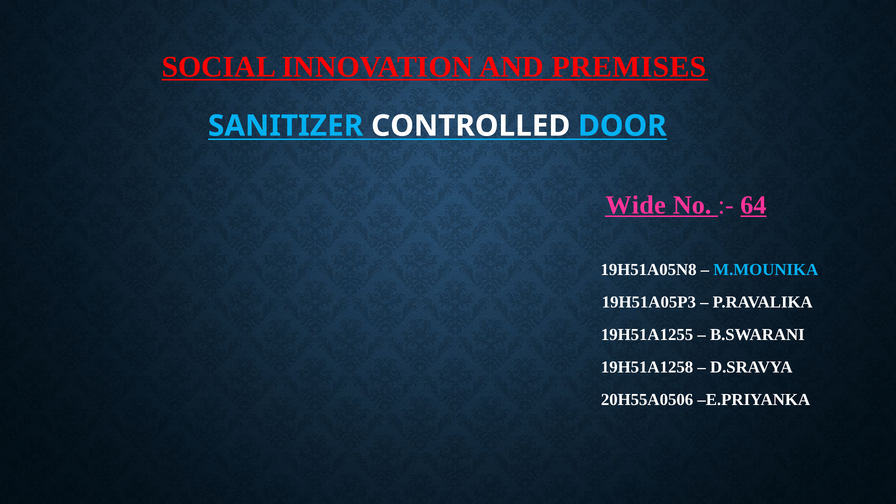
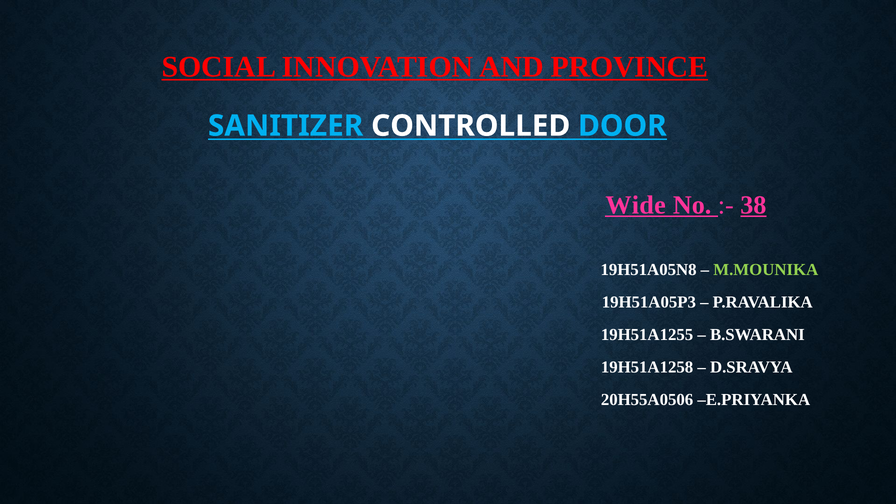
PREMISES: PREMISES -> PROVINCE
64: 64 -> 38
M.MOUNIKA colour: light blue -> light green
